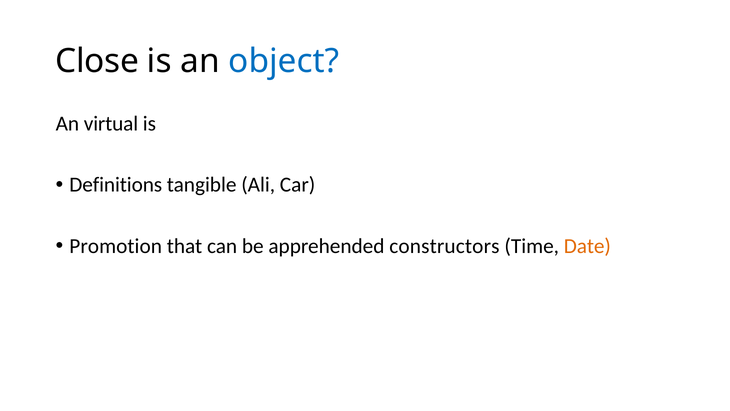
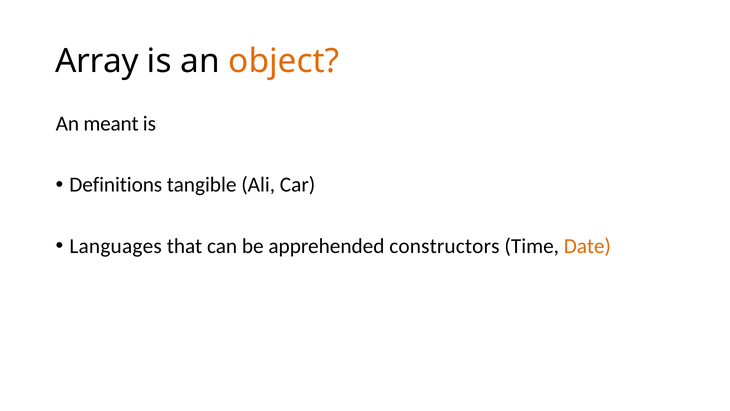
Close: Close -> Array
object colour: blue -> orange
virtual: virtual -> meant
Promotion: Promotion -> Languages
